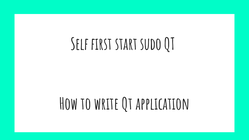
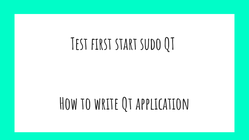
Self: Self -> Test
